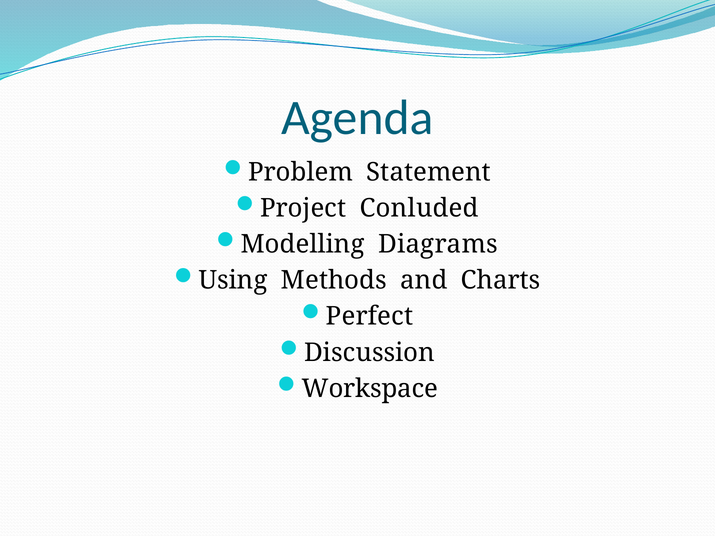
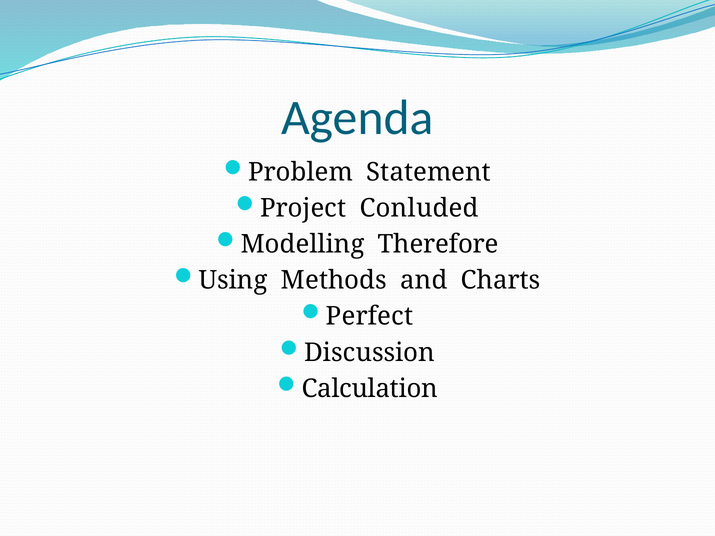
Diagrams: Diagrams -> Therefore
Workspace: Workspace -> Calculation
